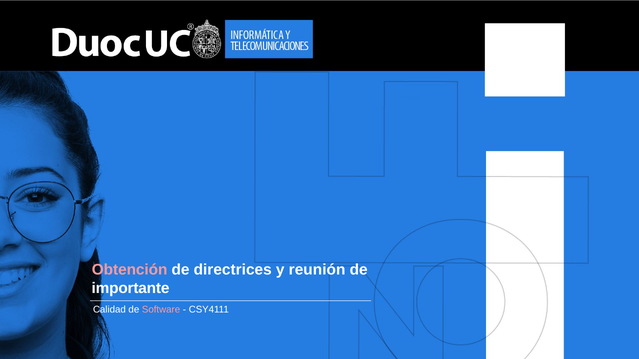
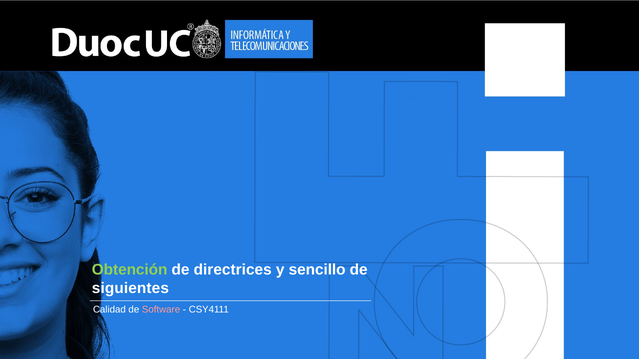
Obtención colour: pink -> light green
reunión: reunión -> sencillo
importante: importante -> siguientes
